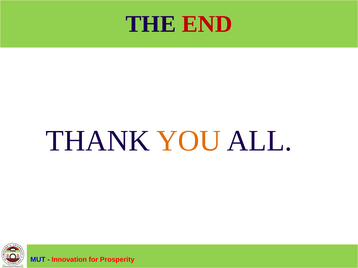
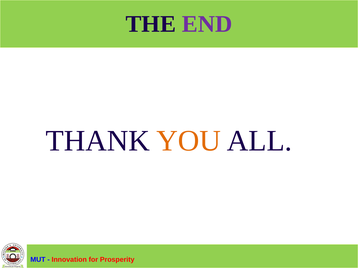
END colour: red -> purple
